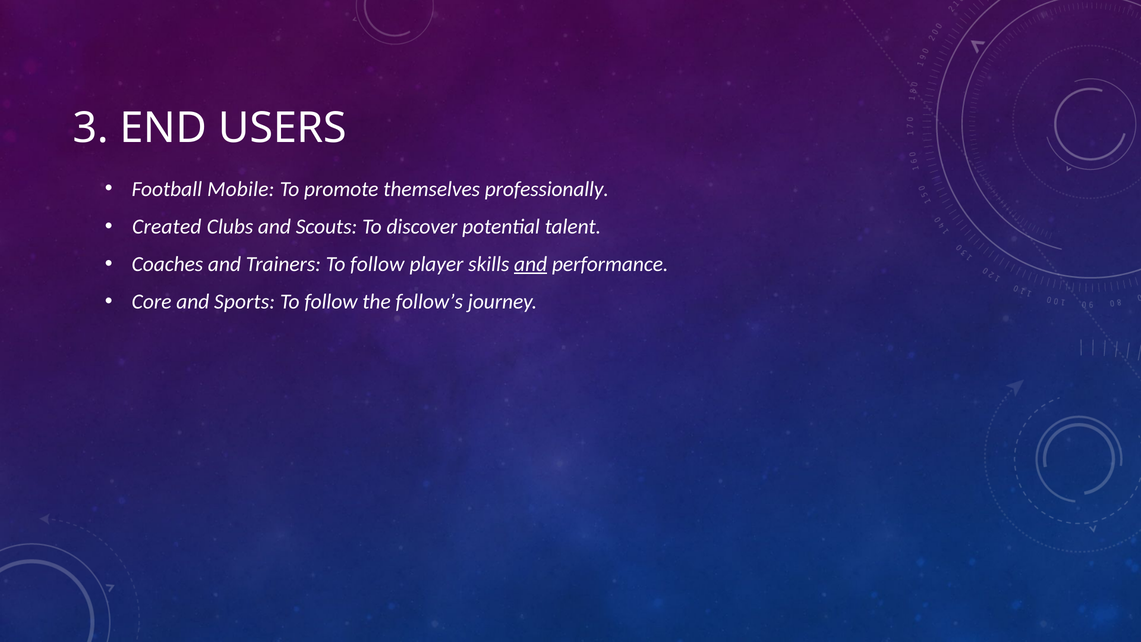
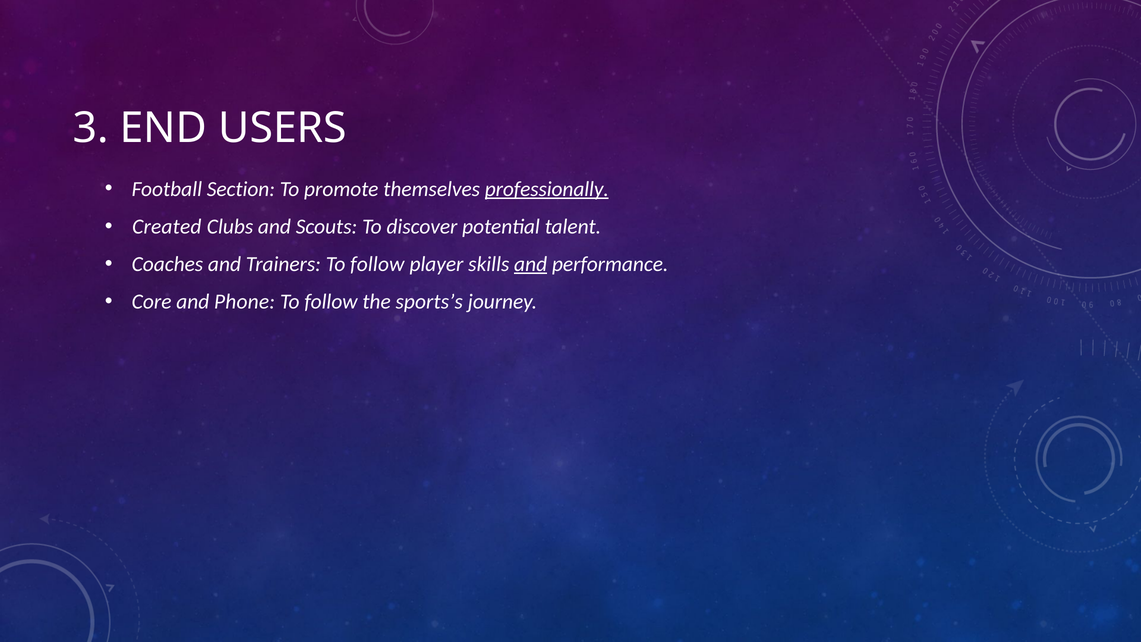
Mobile: Mobile -> Section
professionally underline: none -> present
Sports: Sports -> Phone
follow’s: follow’s -> sports’s
